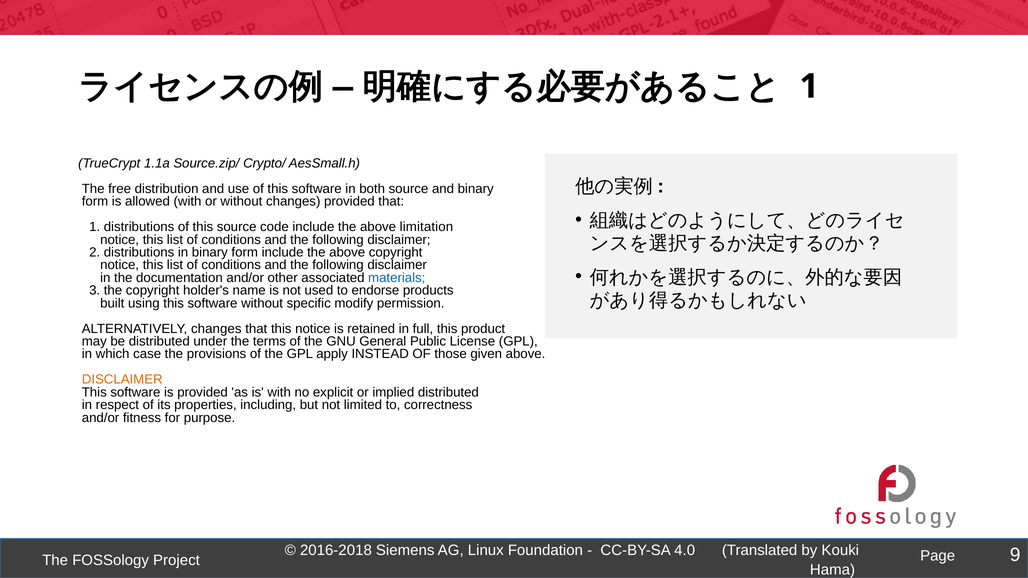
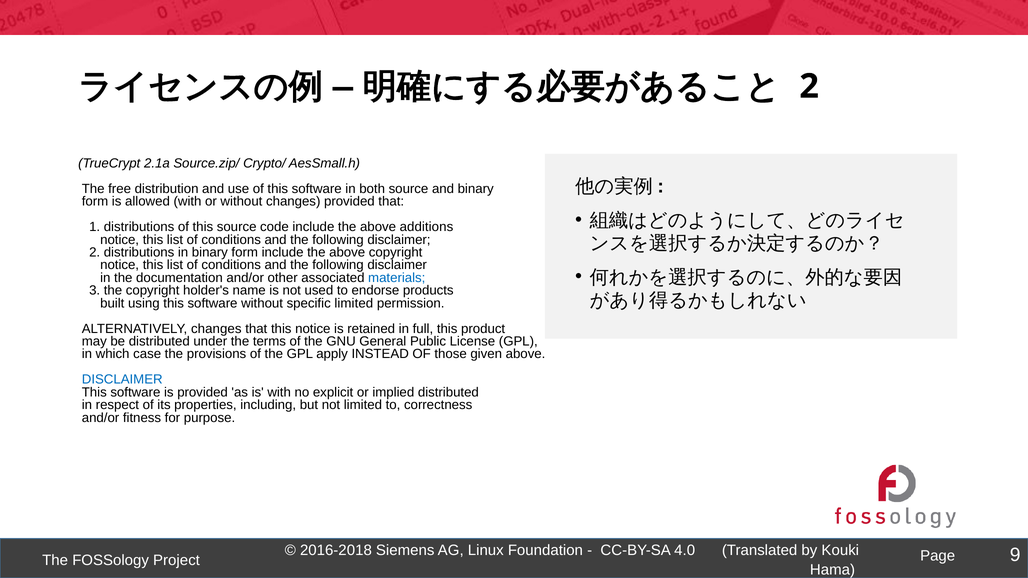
1 at (809, 86): 1 -> 2
1.1a: 1.1a -> 2.1a
limitation: limitation -> additions
specific modify: modify -> limited
DISCLAIMER at (122, 380) colour: orange -> blue
